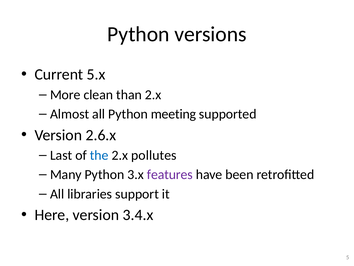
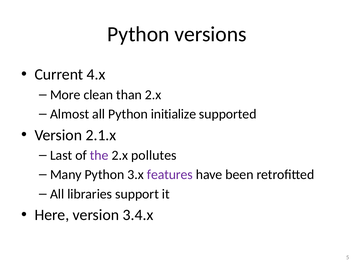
5.x: 5.x -> 4.x
meeting: meeting -> initialize
2.6.x: 2.6.x -> 2.1.x
the colour: blue -> purple
